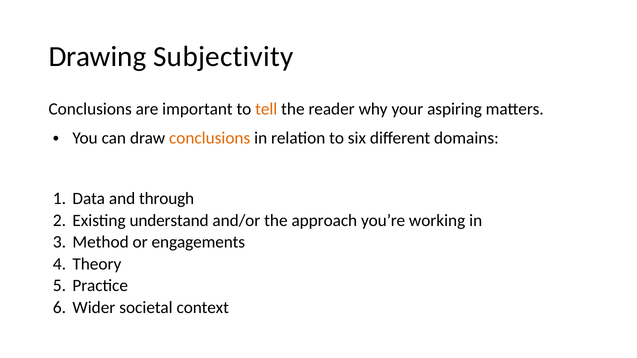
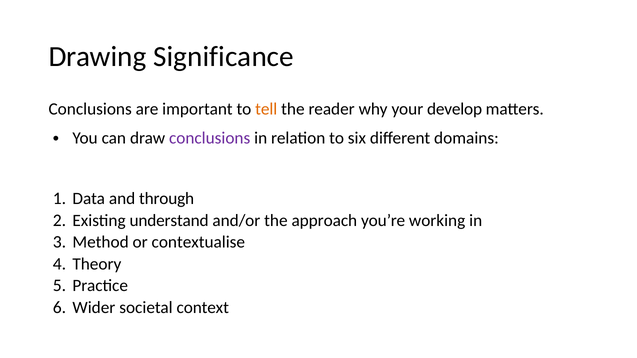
Subjectivity: Subjectivity -> Significance
aspiring: aspiring -> develop
conclusions at (210, 138) colour: orange -> purple
engagements: engagements -> contextualise
